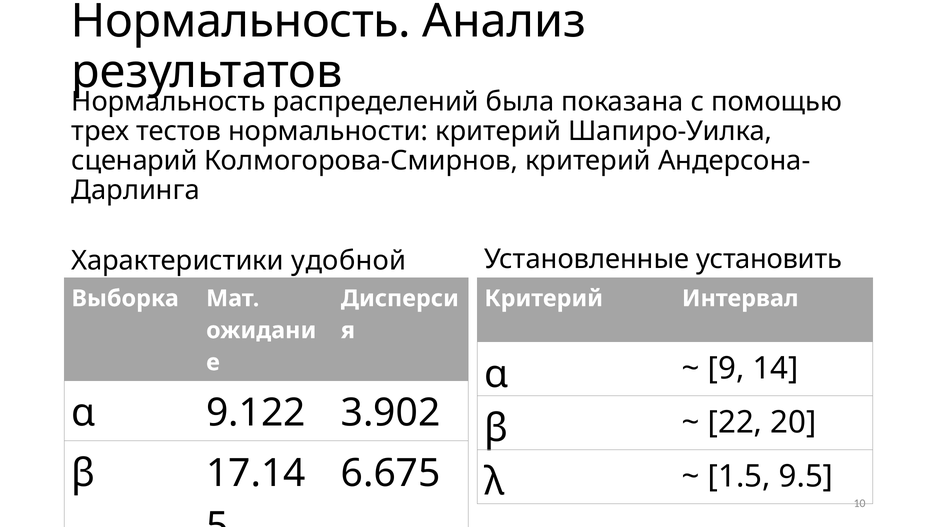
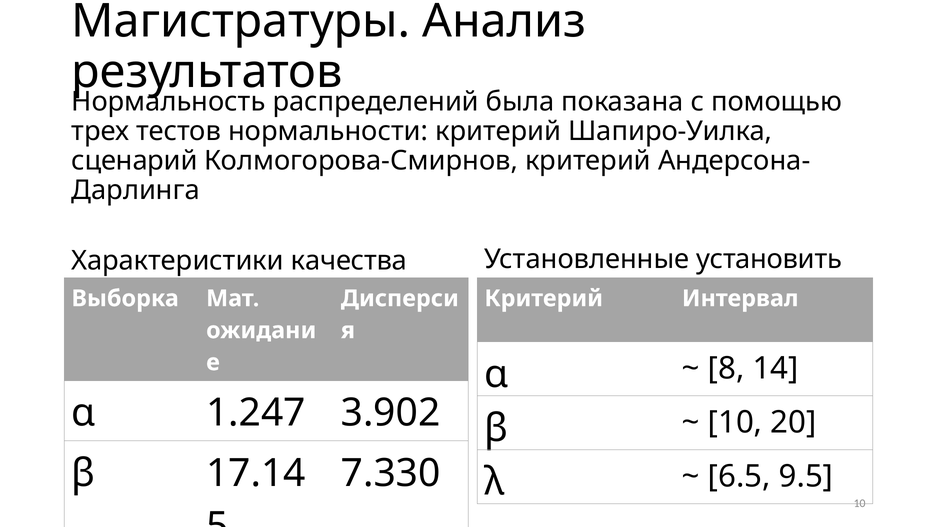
Нормальность at (241, 21): Нормальность -> Магистратуры
удобной: удобной -> качества
9: 9 -> 8
9.122: 9.122 -> 1.247
22 at (735, 422): 22 -> 10
6.675: 6.675 -> 7.330
1.5: 1.5 -> 6.5
